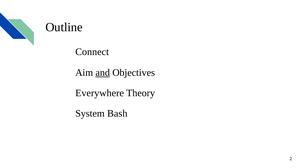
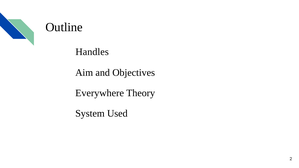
Connect: Connect -> Handles
and underline: present -> none
Bash: Bash -> Used
